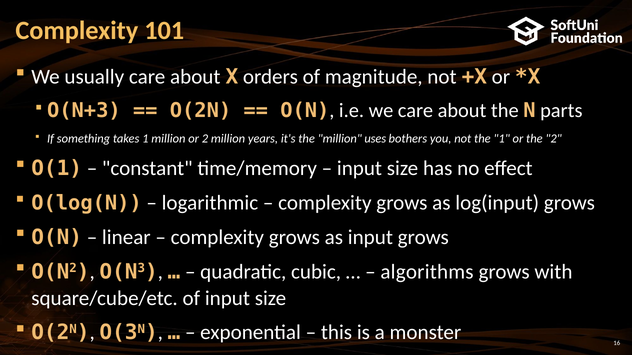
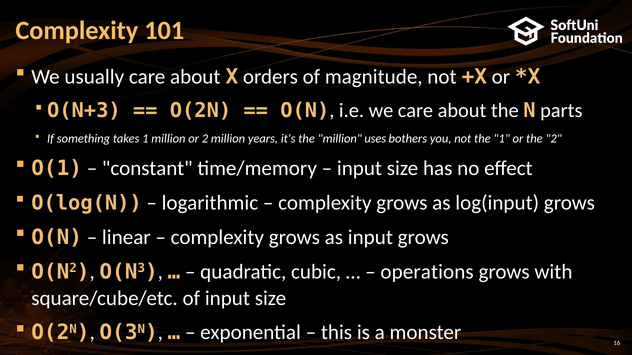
algorithms: algorithms -> operations
